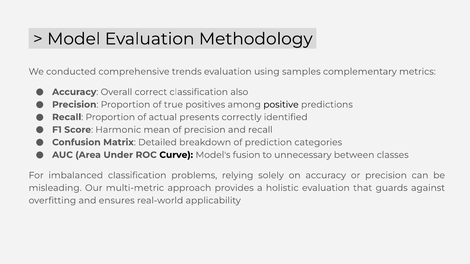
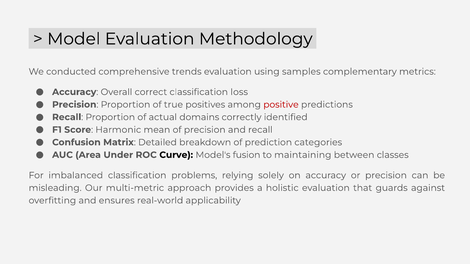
also: also -> loss
positive colour: black -> red
presents: presents -> domains
unnecessary: unnecessary -> maintaining
